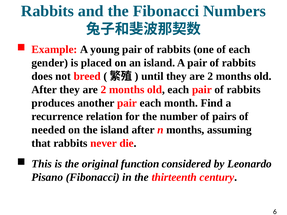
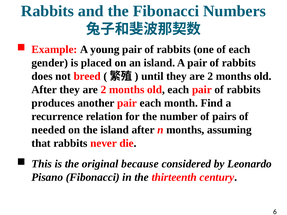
function: function -> because
